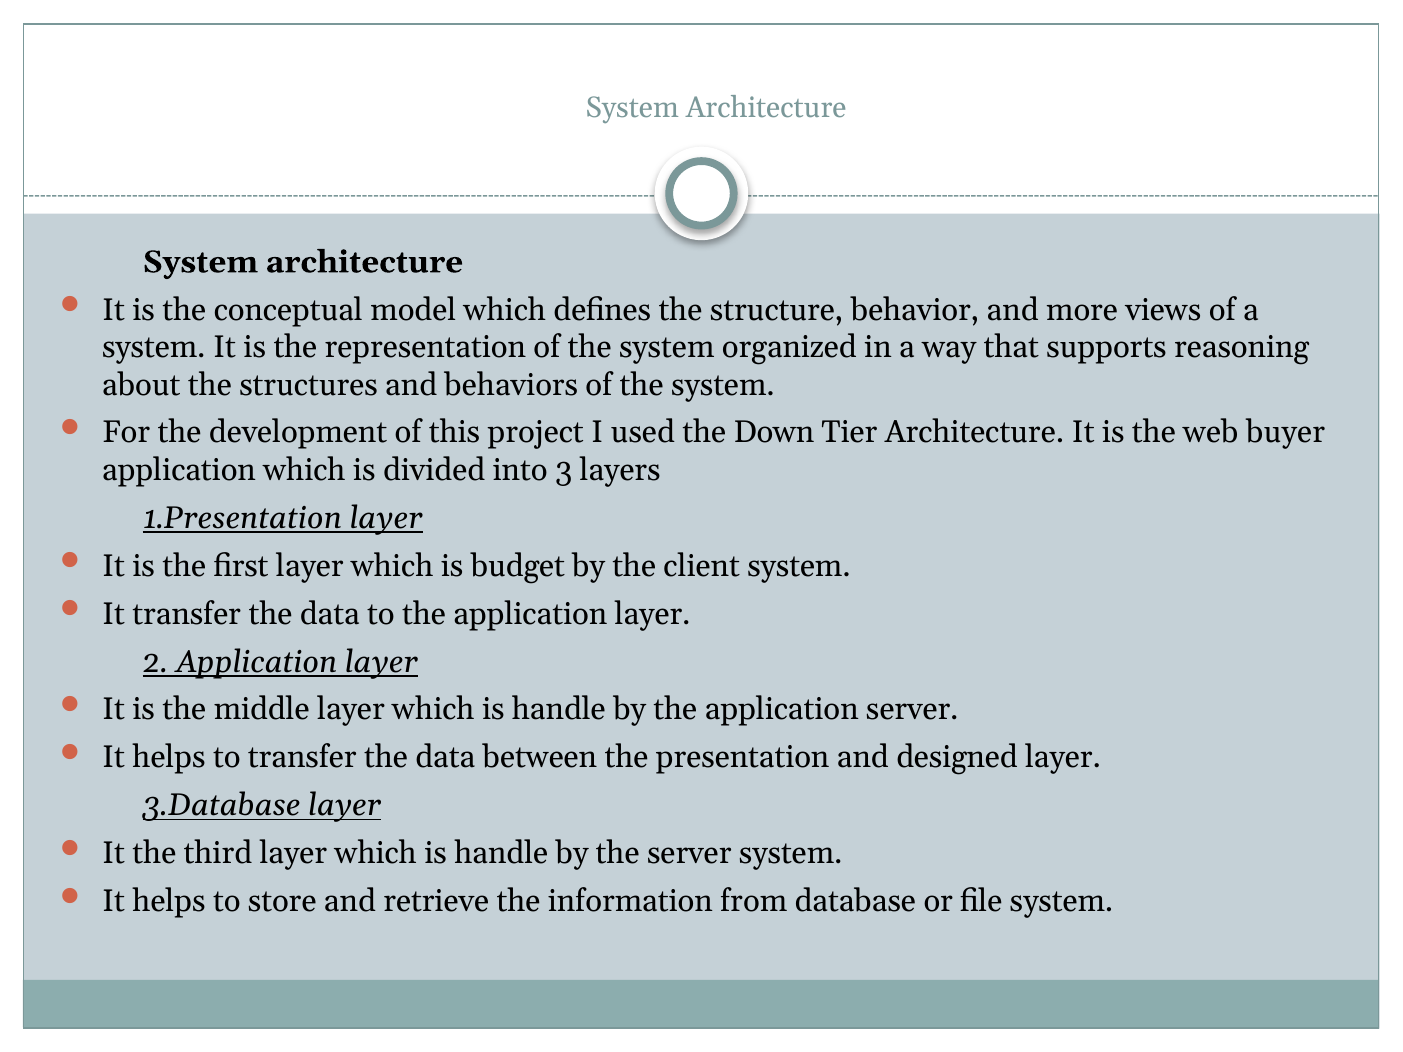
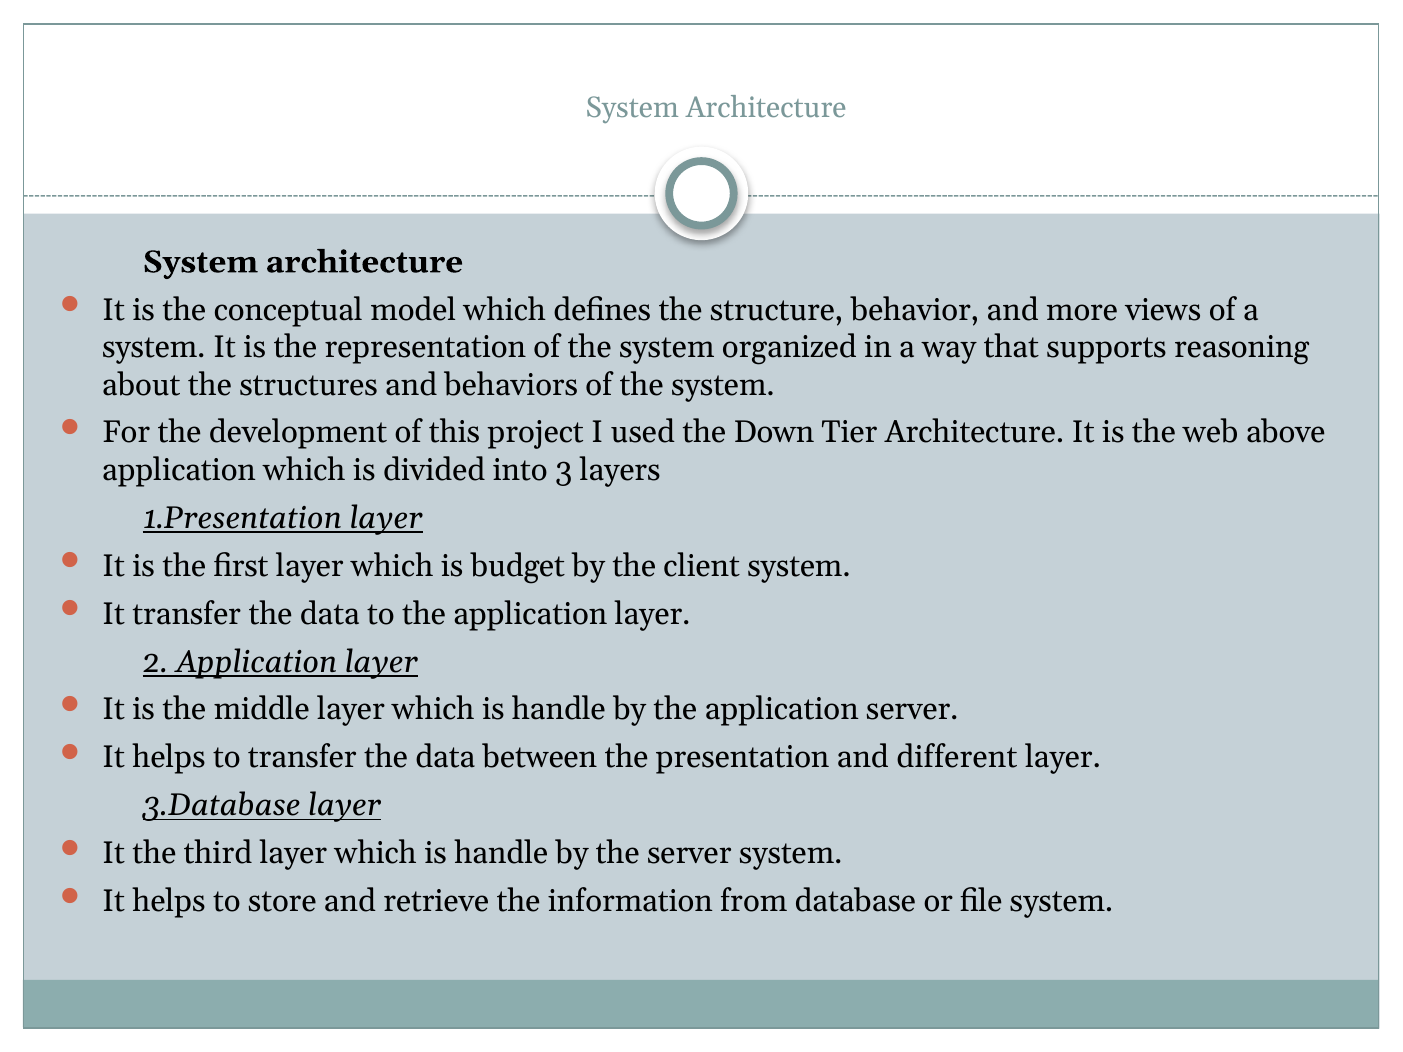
buyer: buyer -> above
designed: designed -> different
